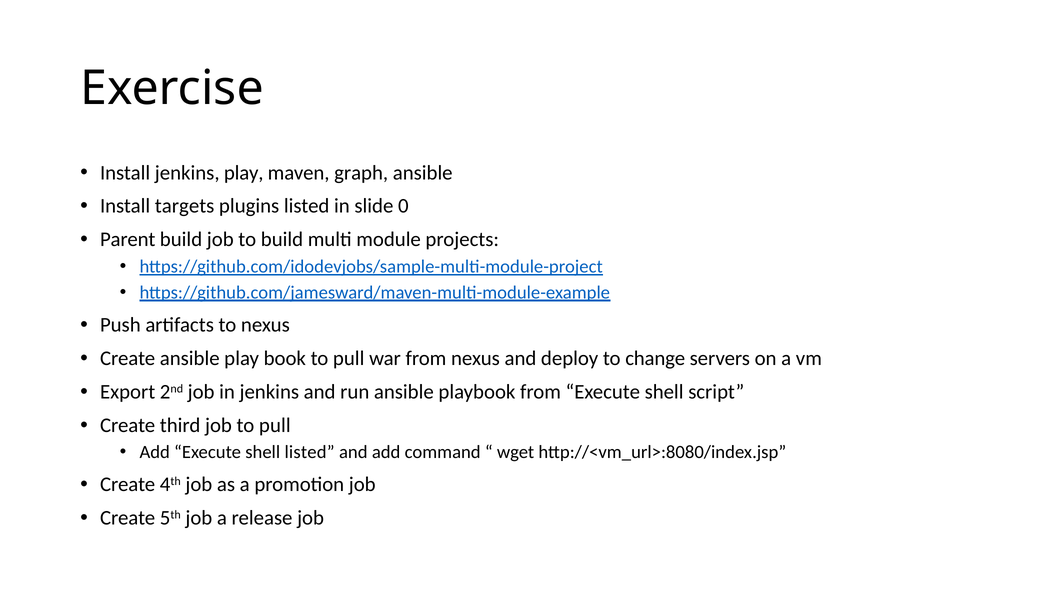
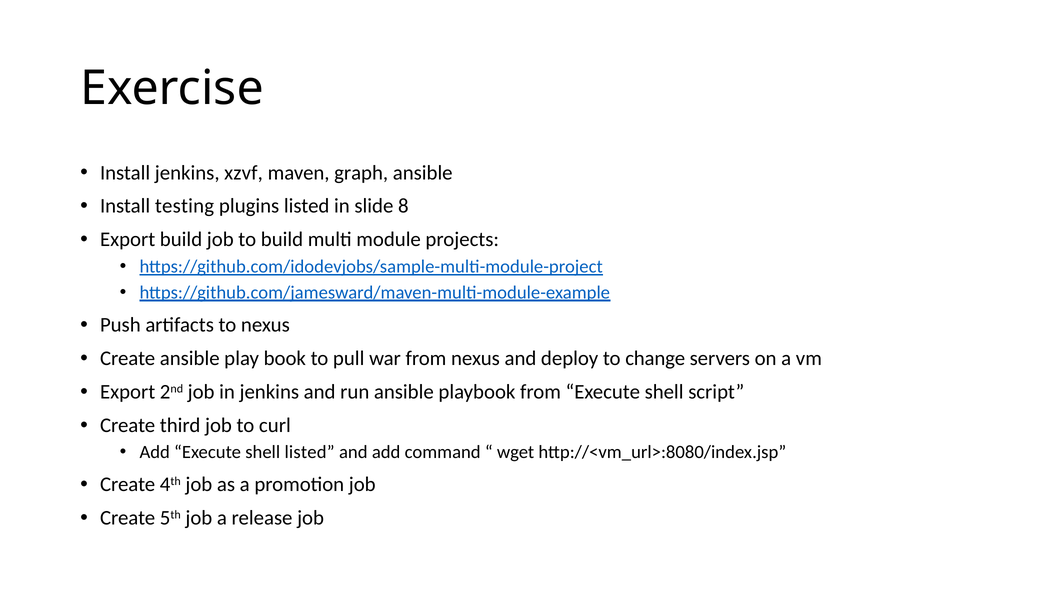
jenkins play: play -> xzvf
targets: targets -> testing
0: 0 -> 8
Parent at (128, 240): Parent -> Export
job to pull: pull -> curl
